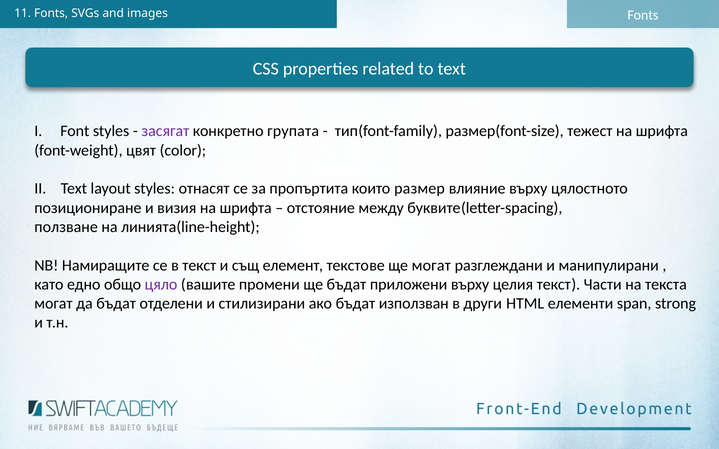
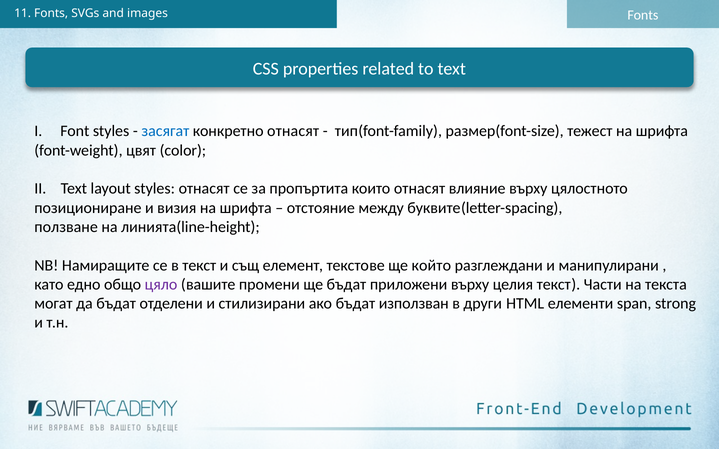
засягат colour: purple -> blue
конкретно групата: групата -> отнасят
които размер: размер -> отнасят
ще могат: могат -> който
